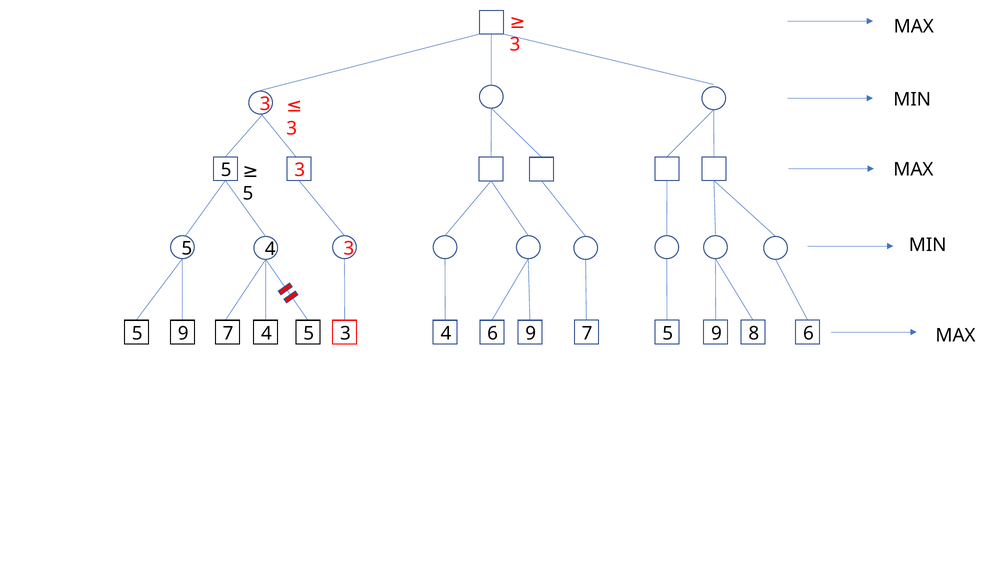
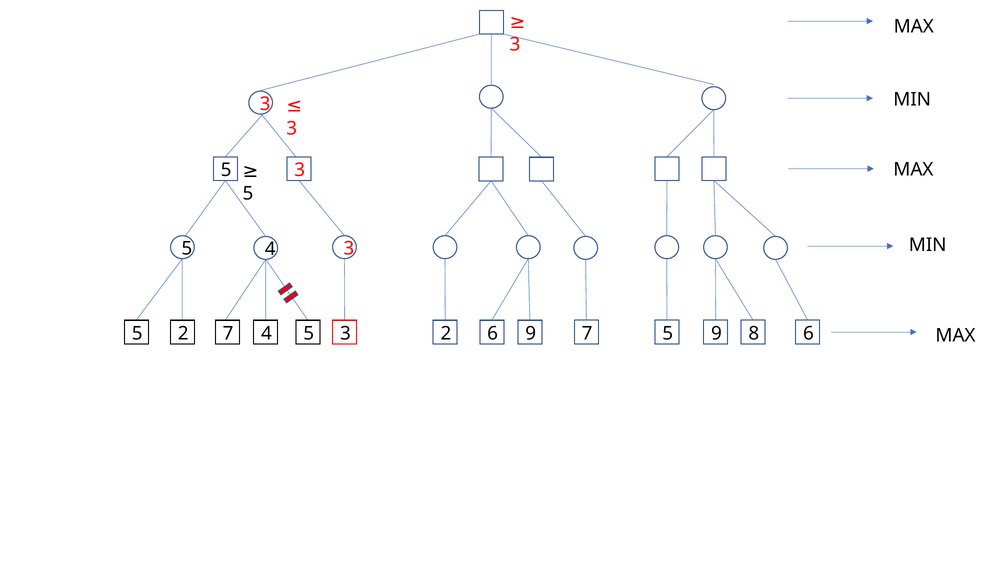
9 at (183, 333): 9 -> 2
3 4: 4 -> 2
